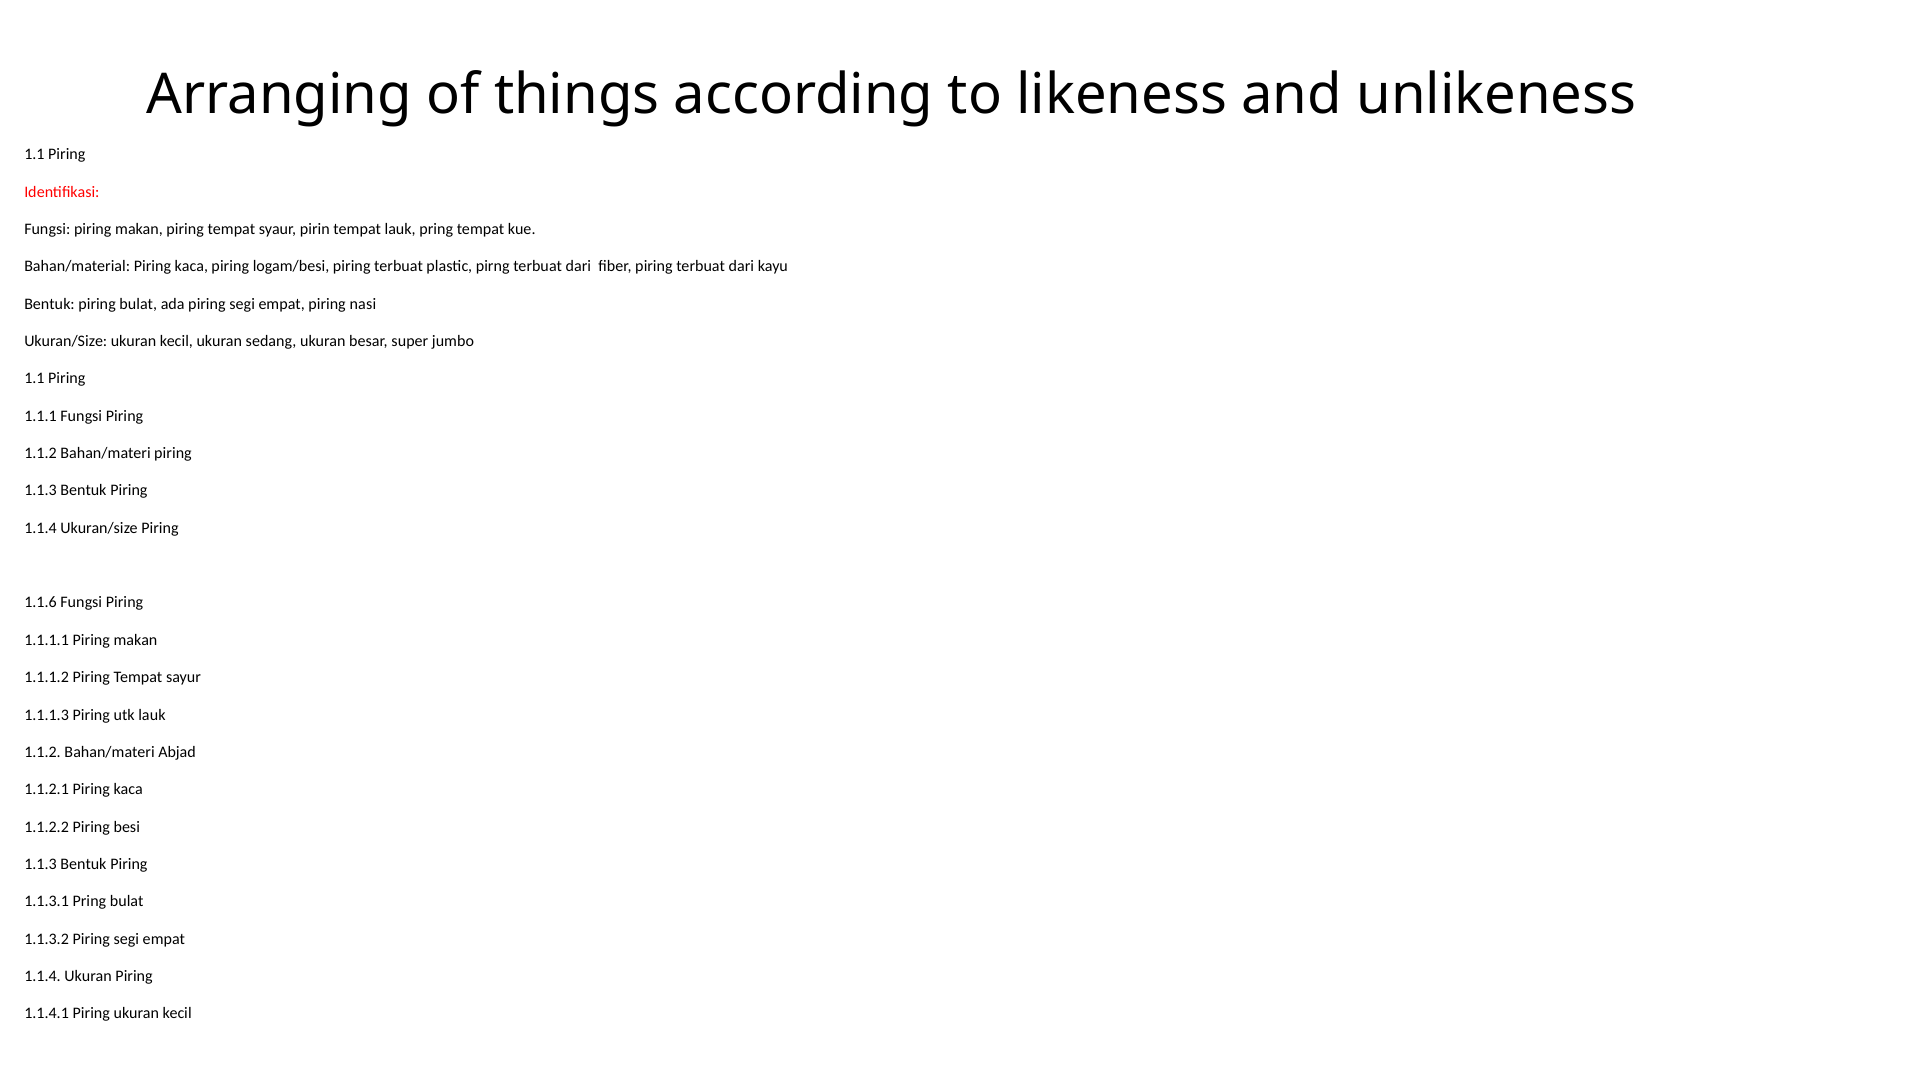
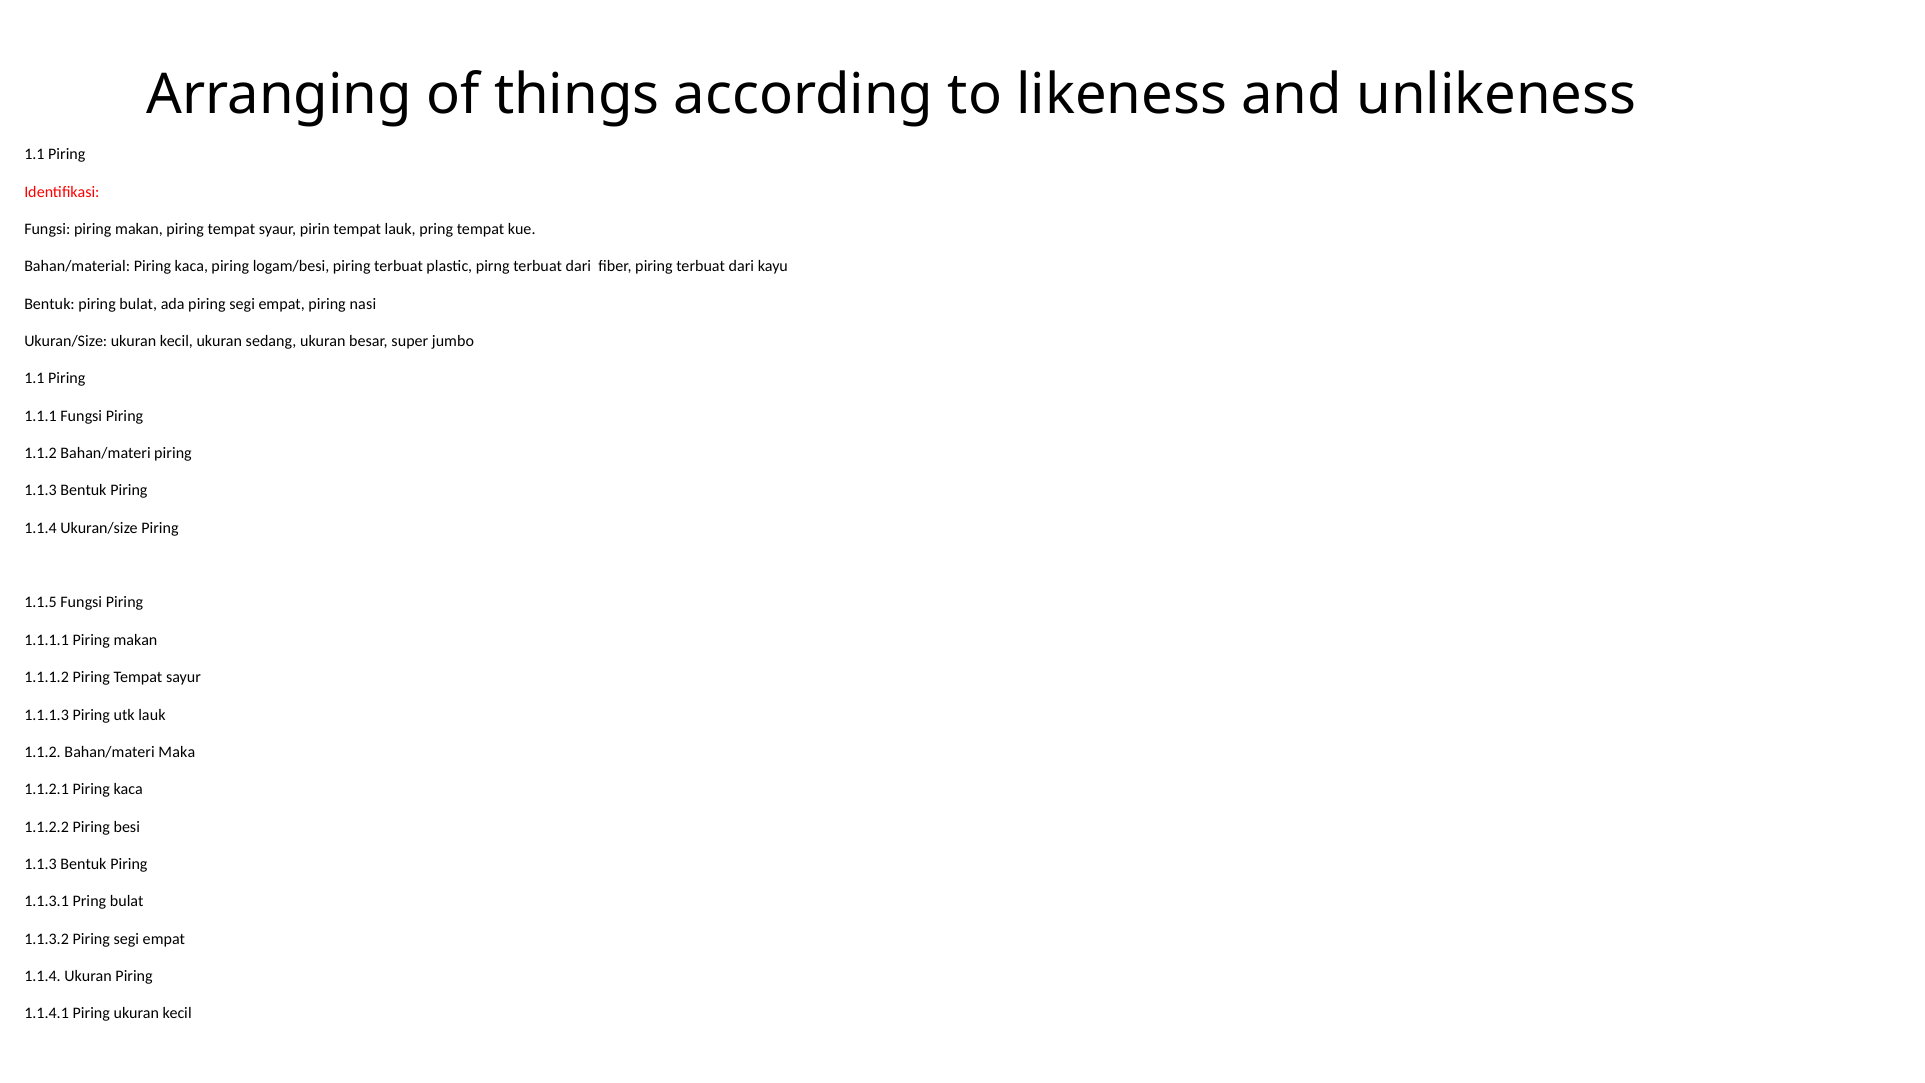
1.1.6: 1.1.6 -> 1.1.5
Abjad: Abjad -> Maka
